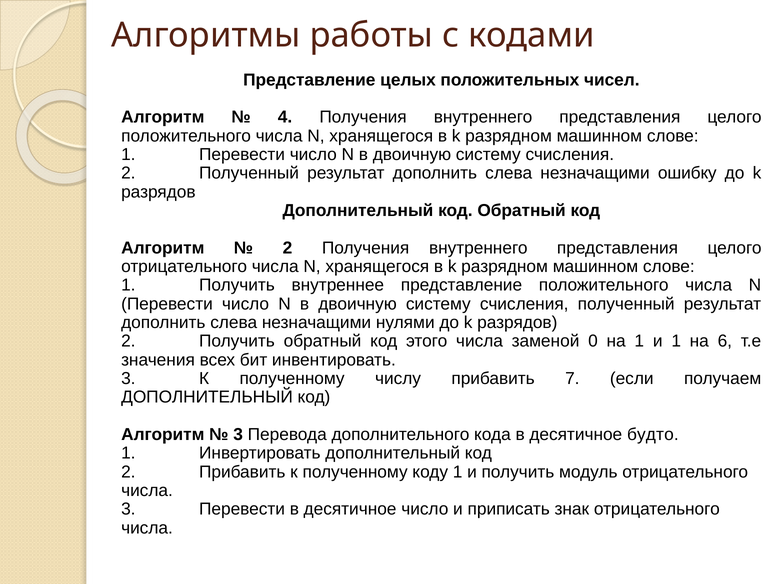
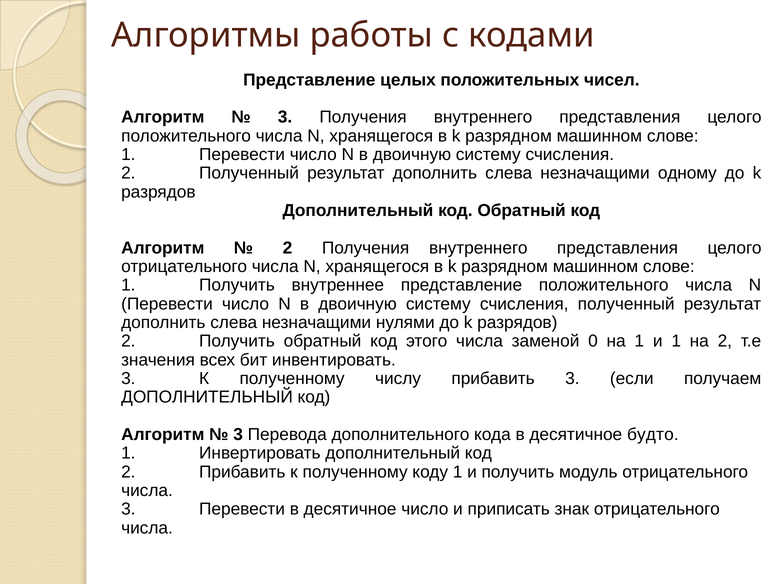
4 at (285, 117): 4 -> 3
ошибку: ошибку -> одному
на 6: 6 -> 2
прибавить 7: 7 -> 3
